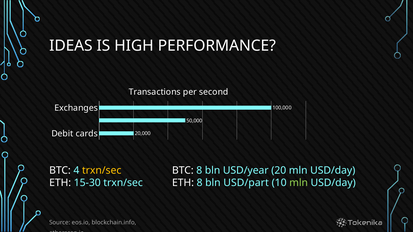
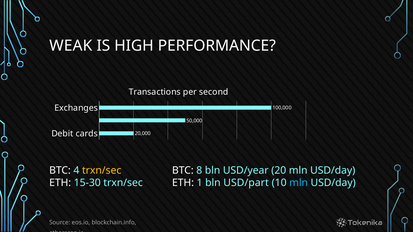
IDEAS: IDEAS -> WEAK
ETH 8: 8 -> 1
mln at (299, 183) colour: light green -> light blue
